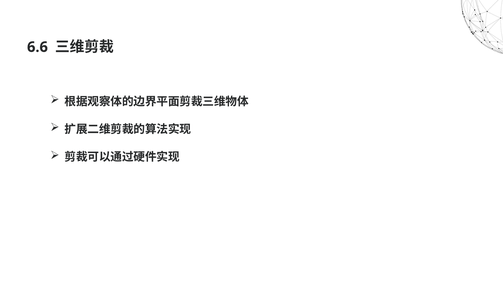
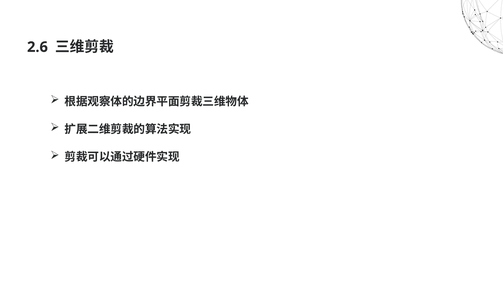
6.6: 6.6 -> 2.6
